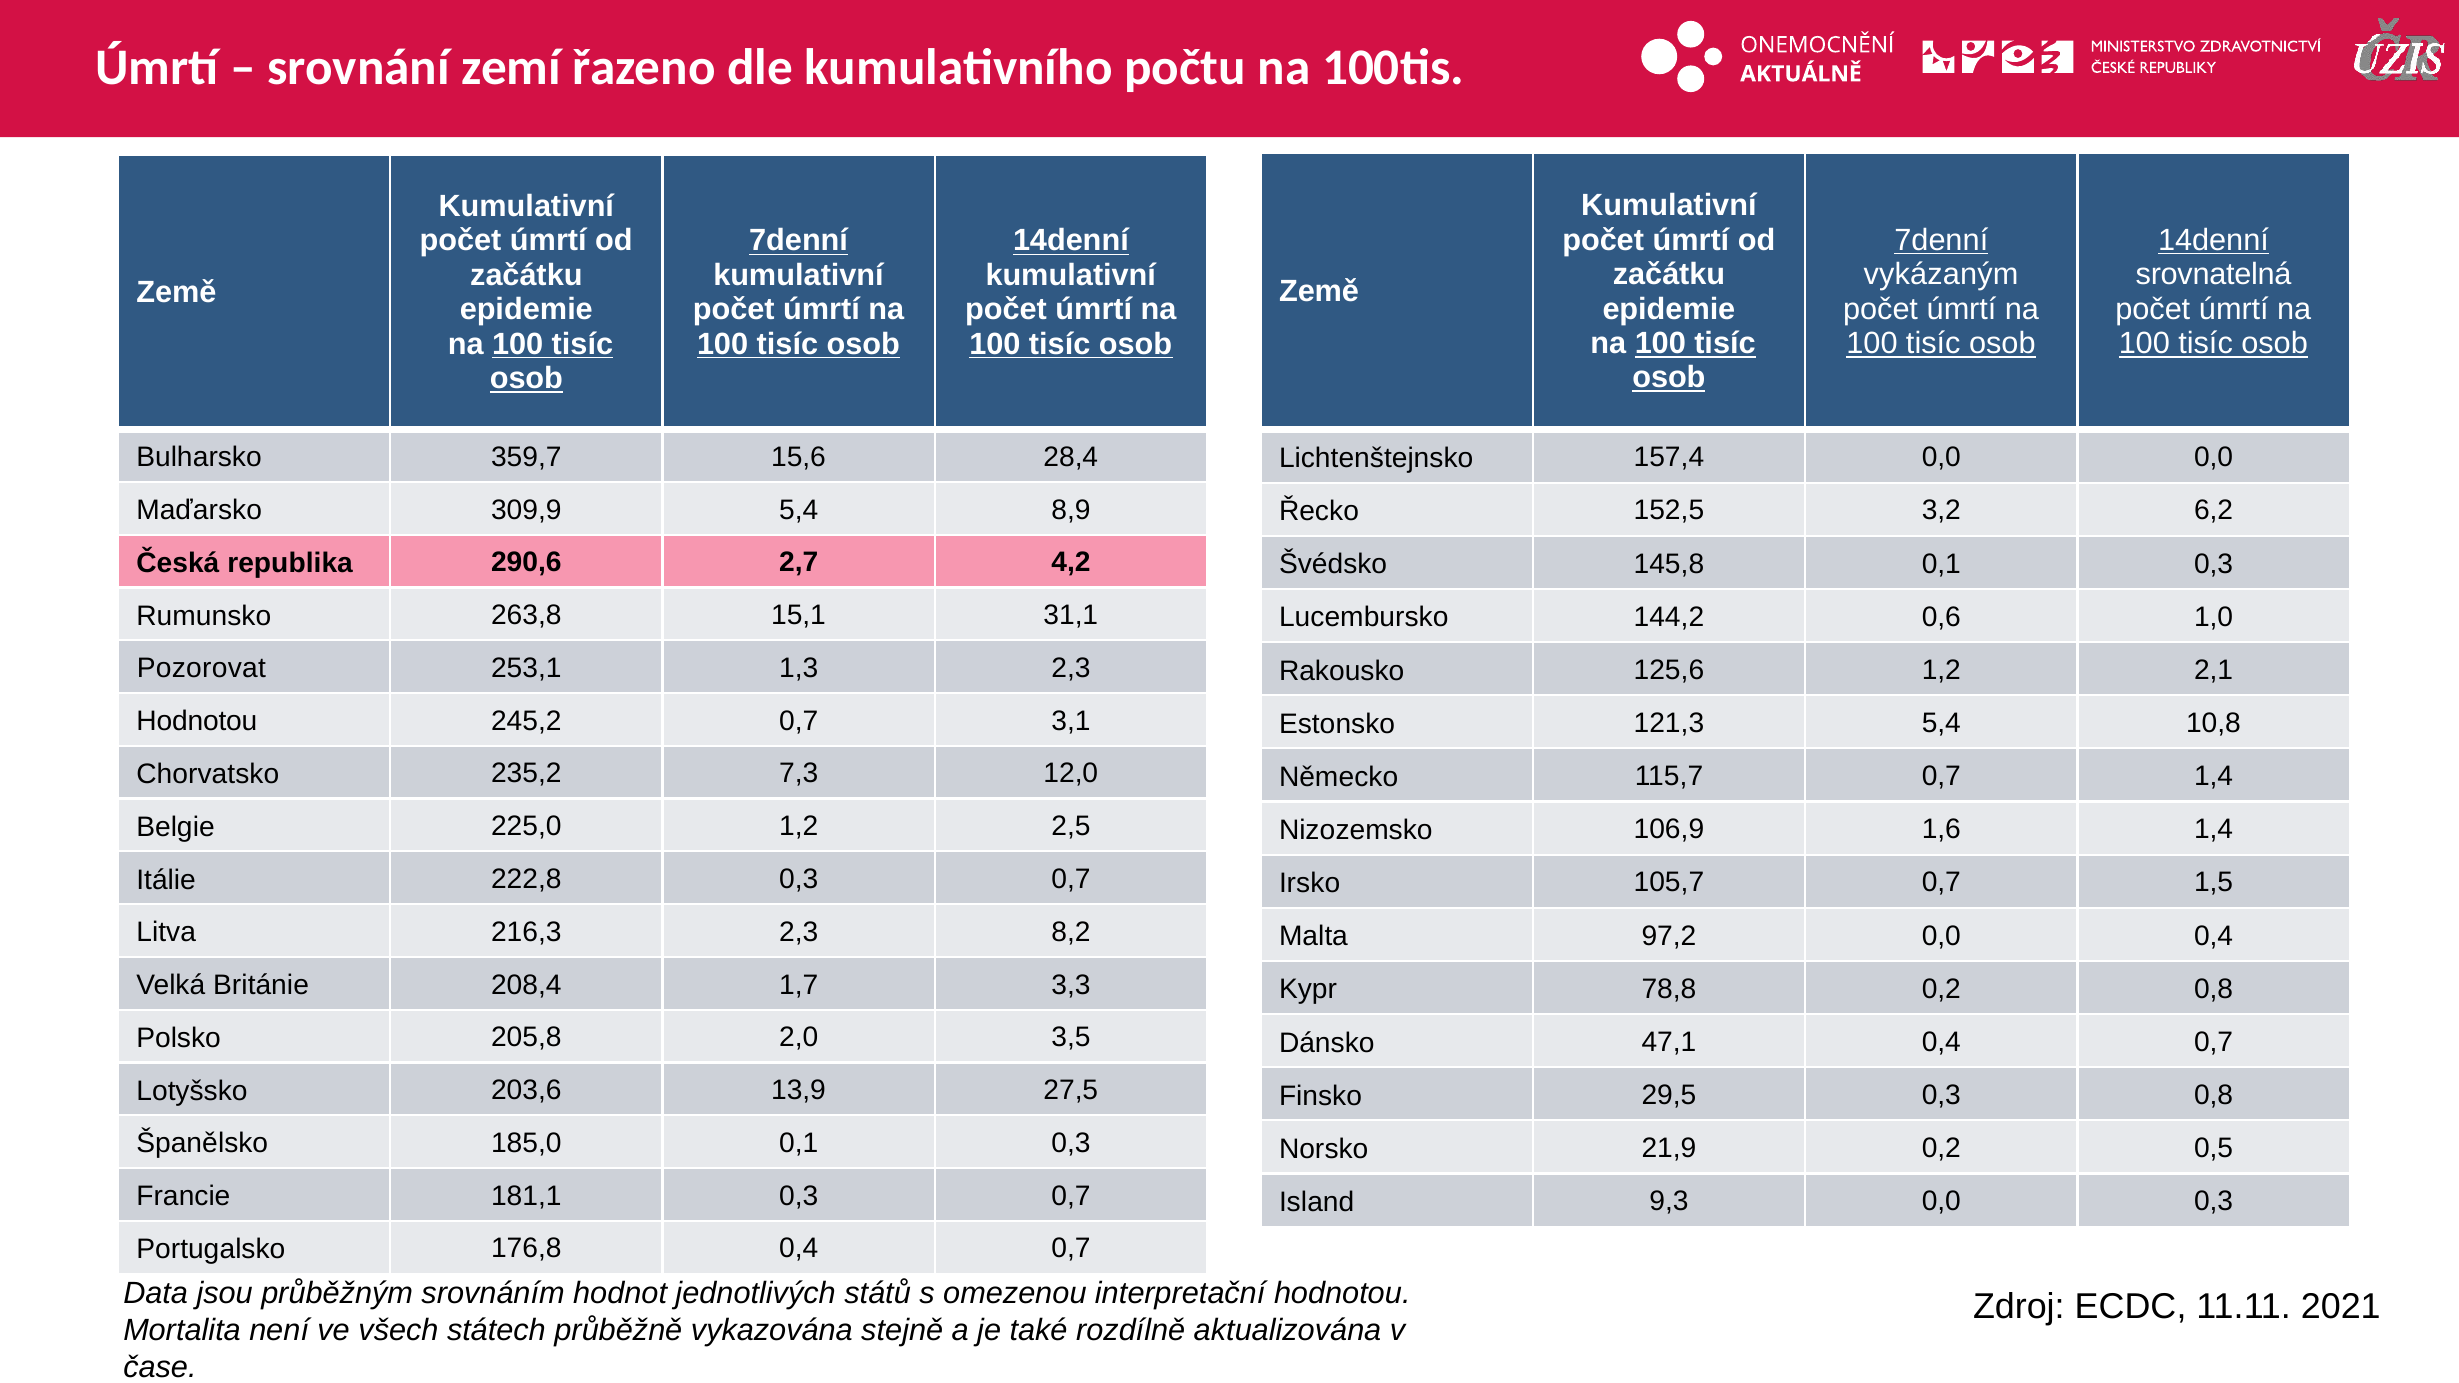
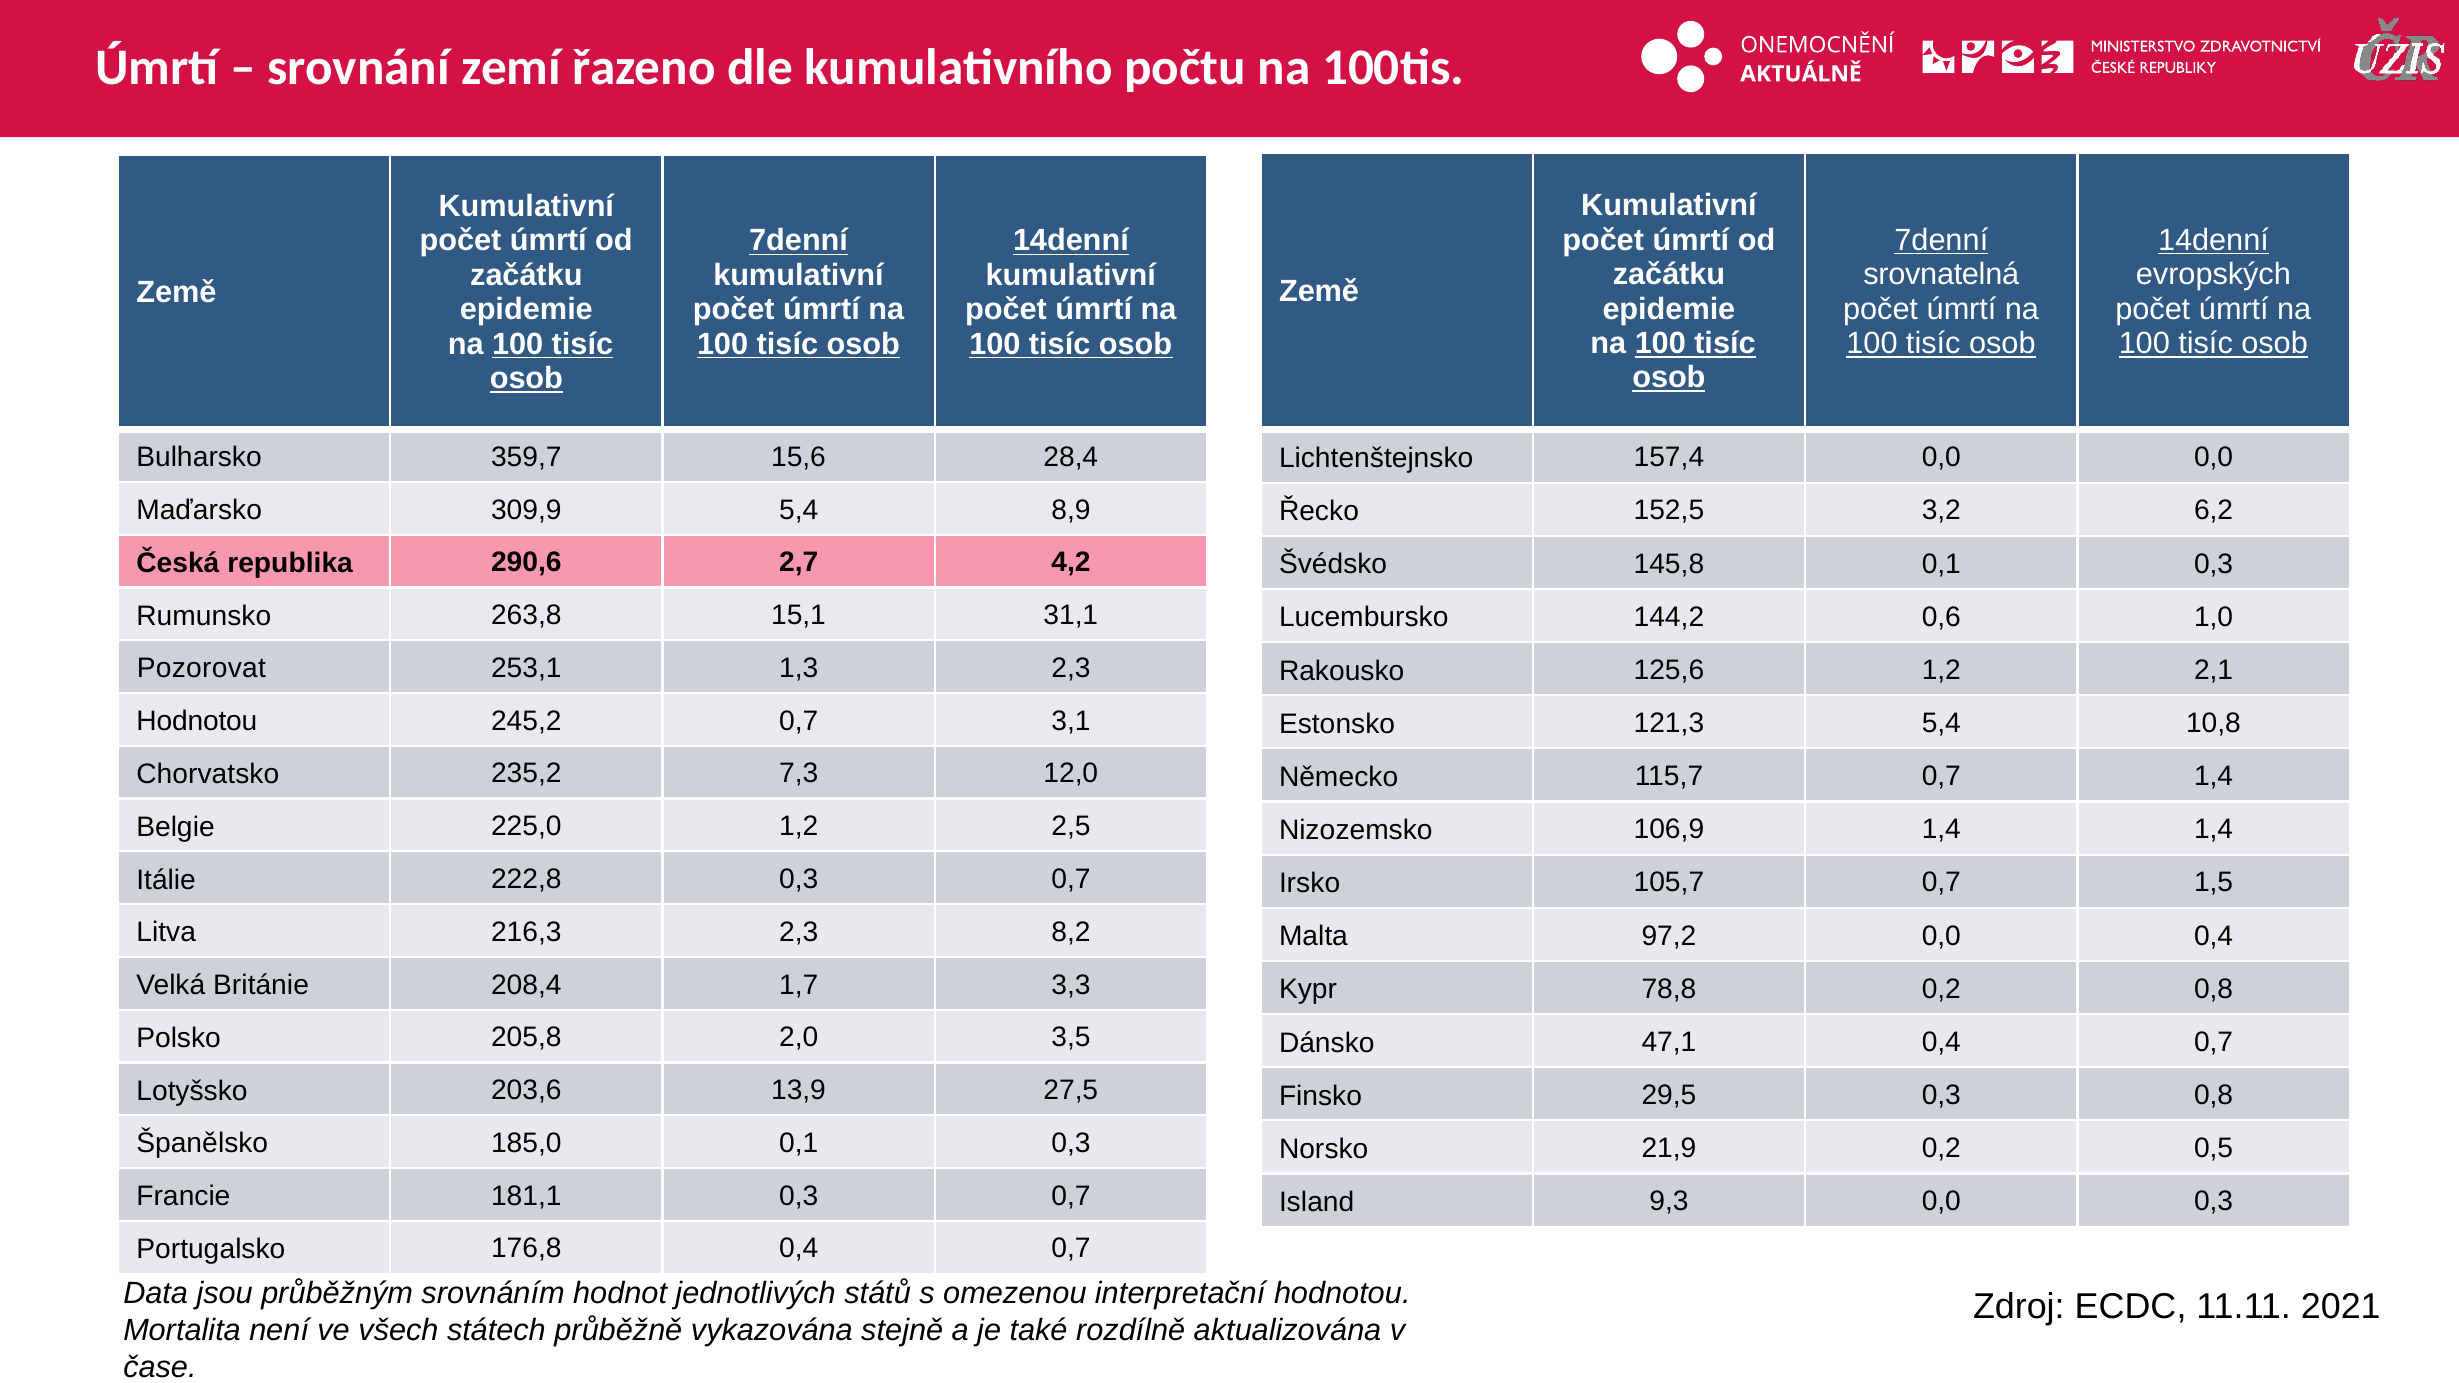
vykázaným: vykázaným -> srovnatelná
srovnatelná: srovnatelná -> evropských
106,9 1,6: 1,6 -> 1,4
